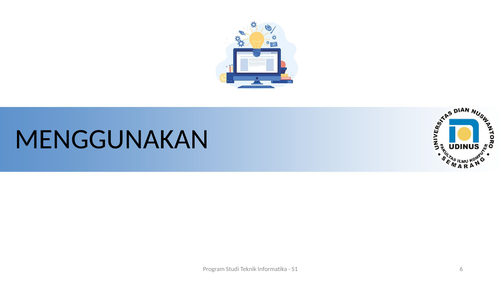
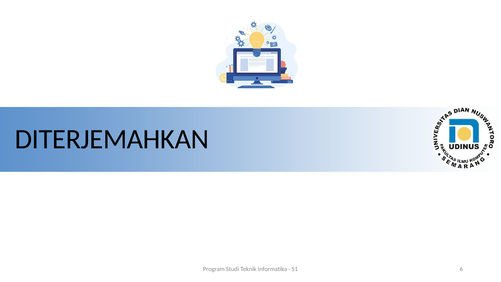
MENGGUNAKAN: MENGGUNAKAN -> DITERJEMAHKAN
